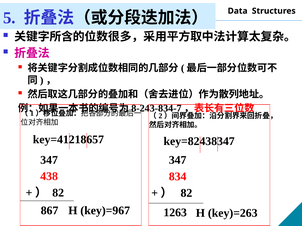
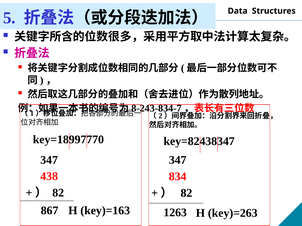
key=41218657: key=41218657 -> key=18997770
key)=967: key)=967 -> key)=163
